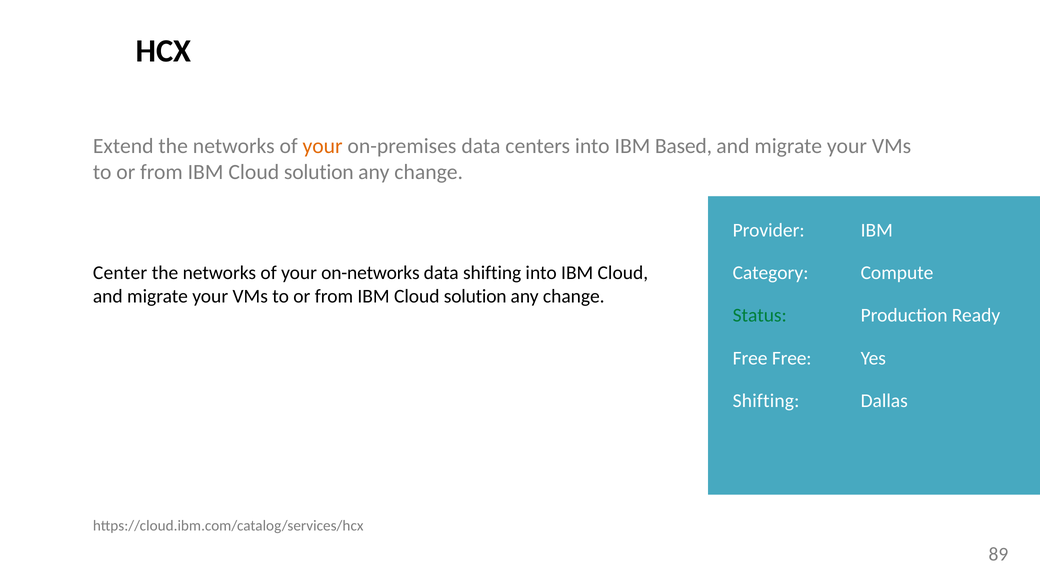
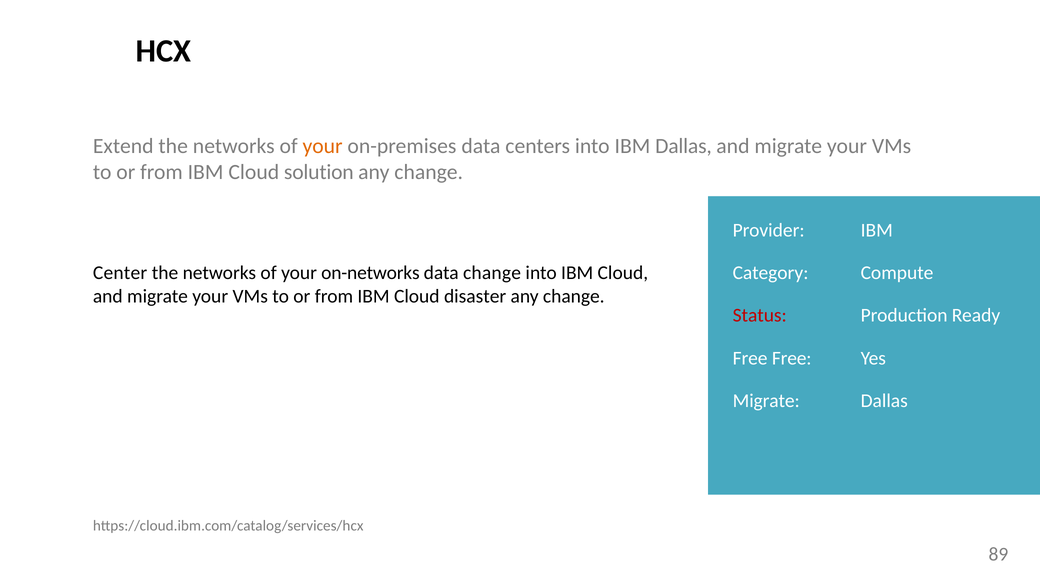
IBM Based: Based -> Dallas
data shifting: shifting -> change
solution at (475, 296): solution -> disaster
Status colour: green -> red
Shifting at (766, 401): Shifting -> Migrate
